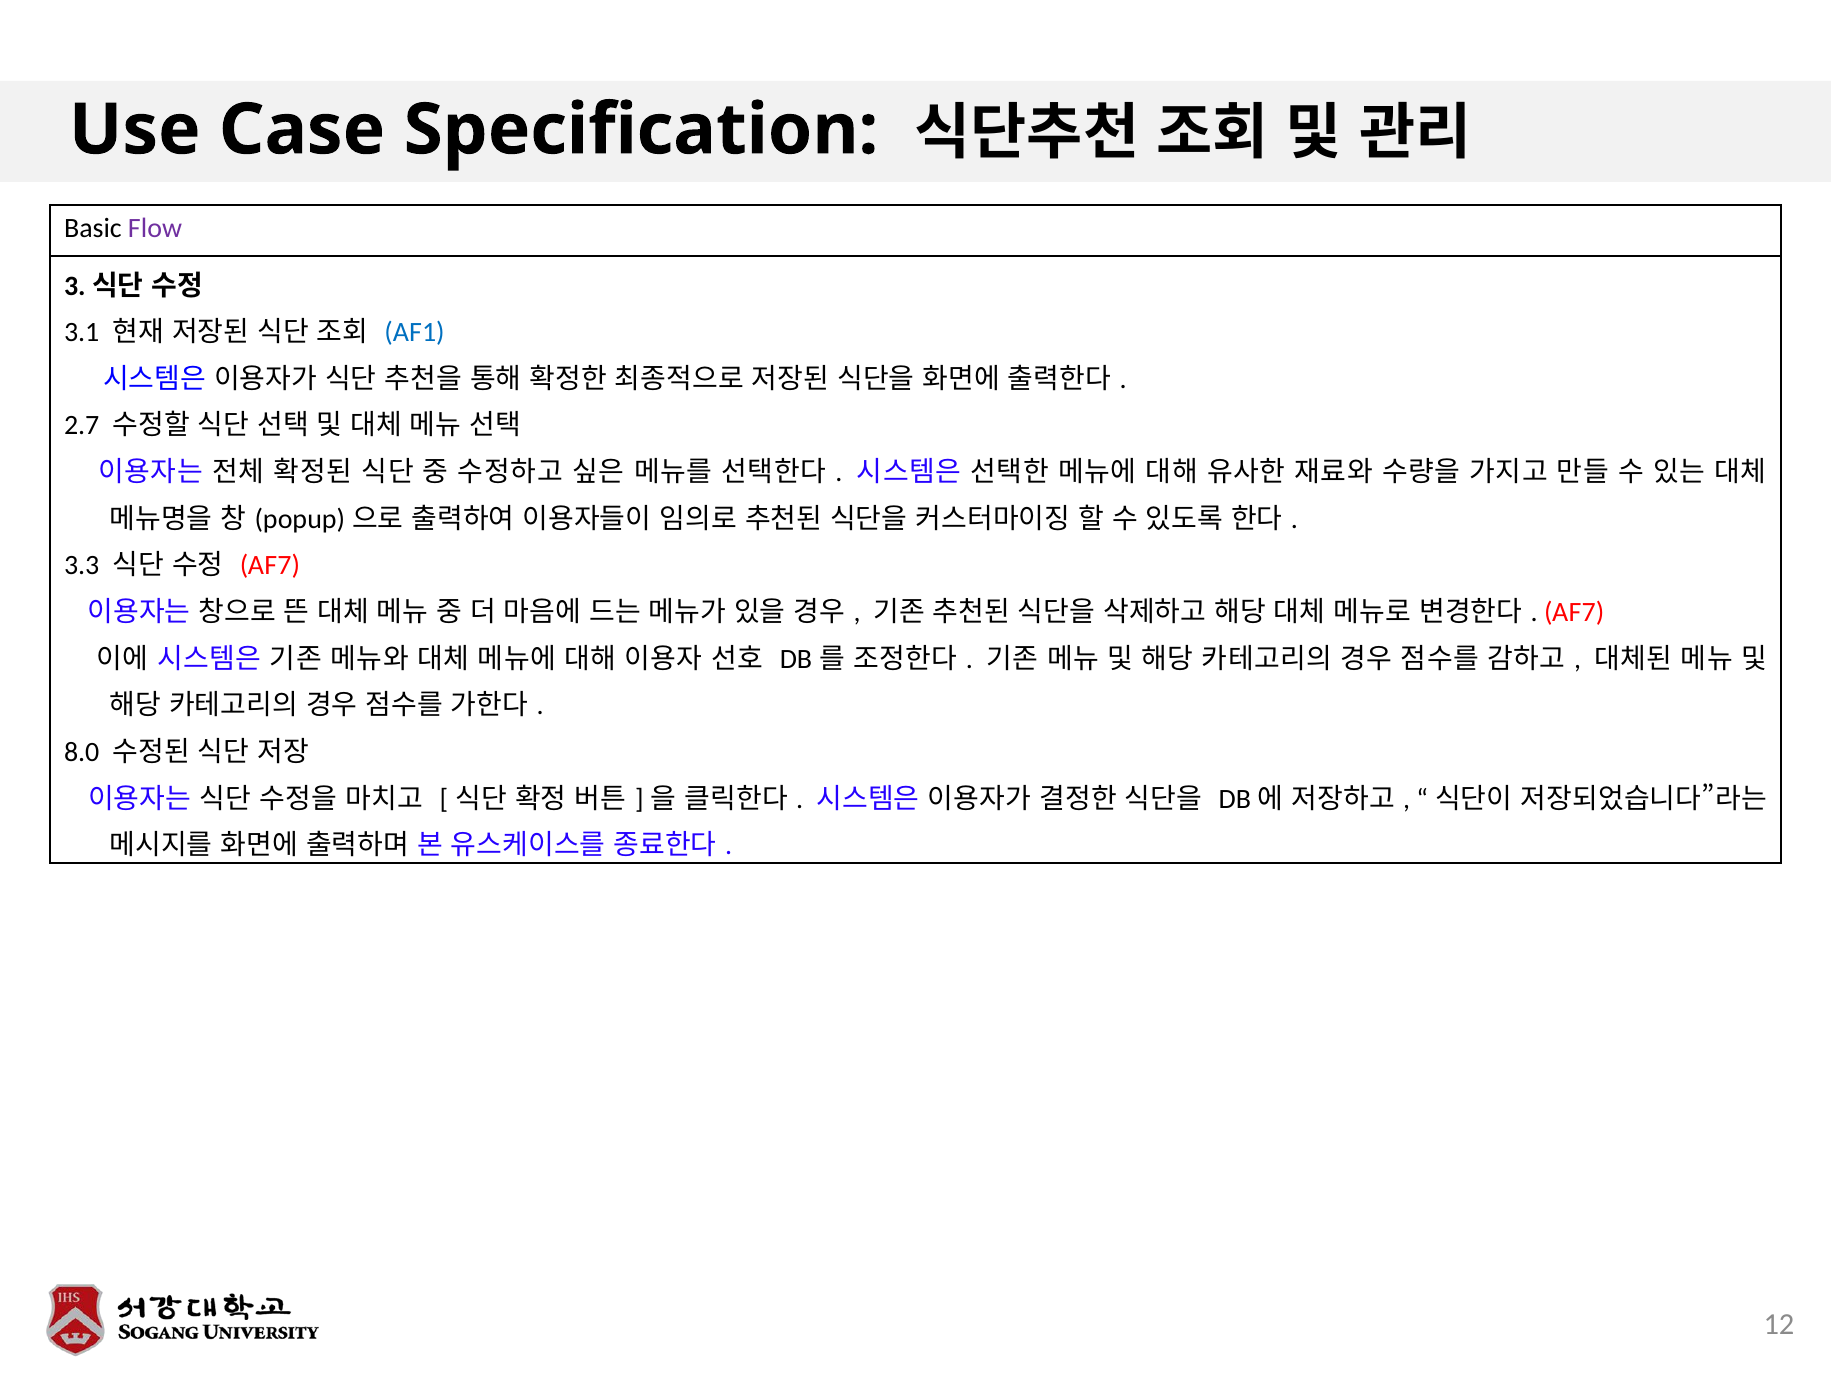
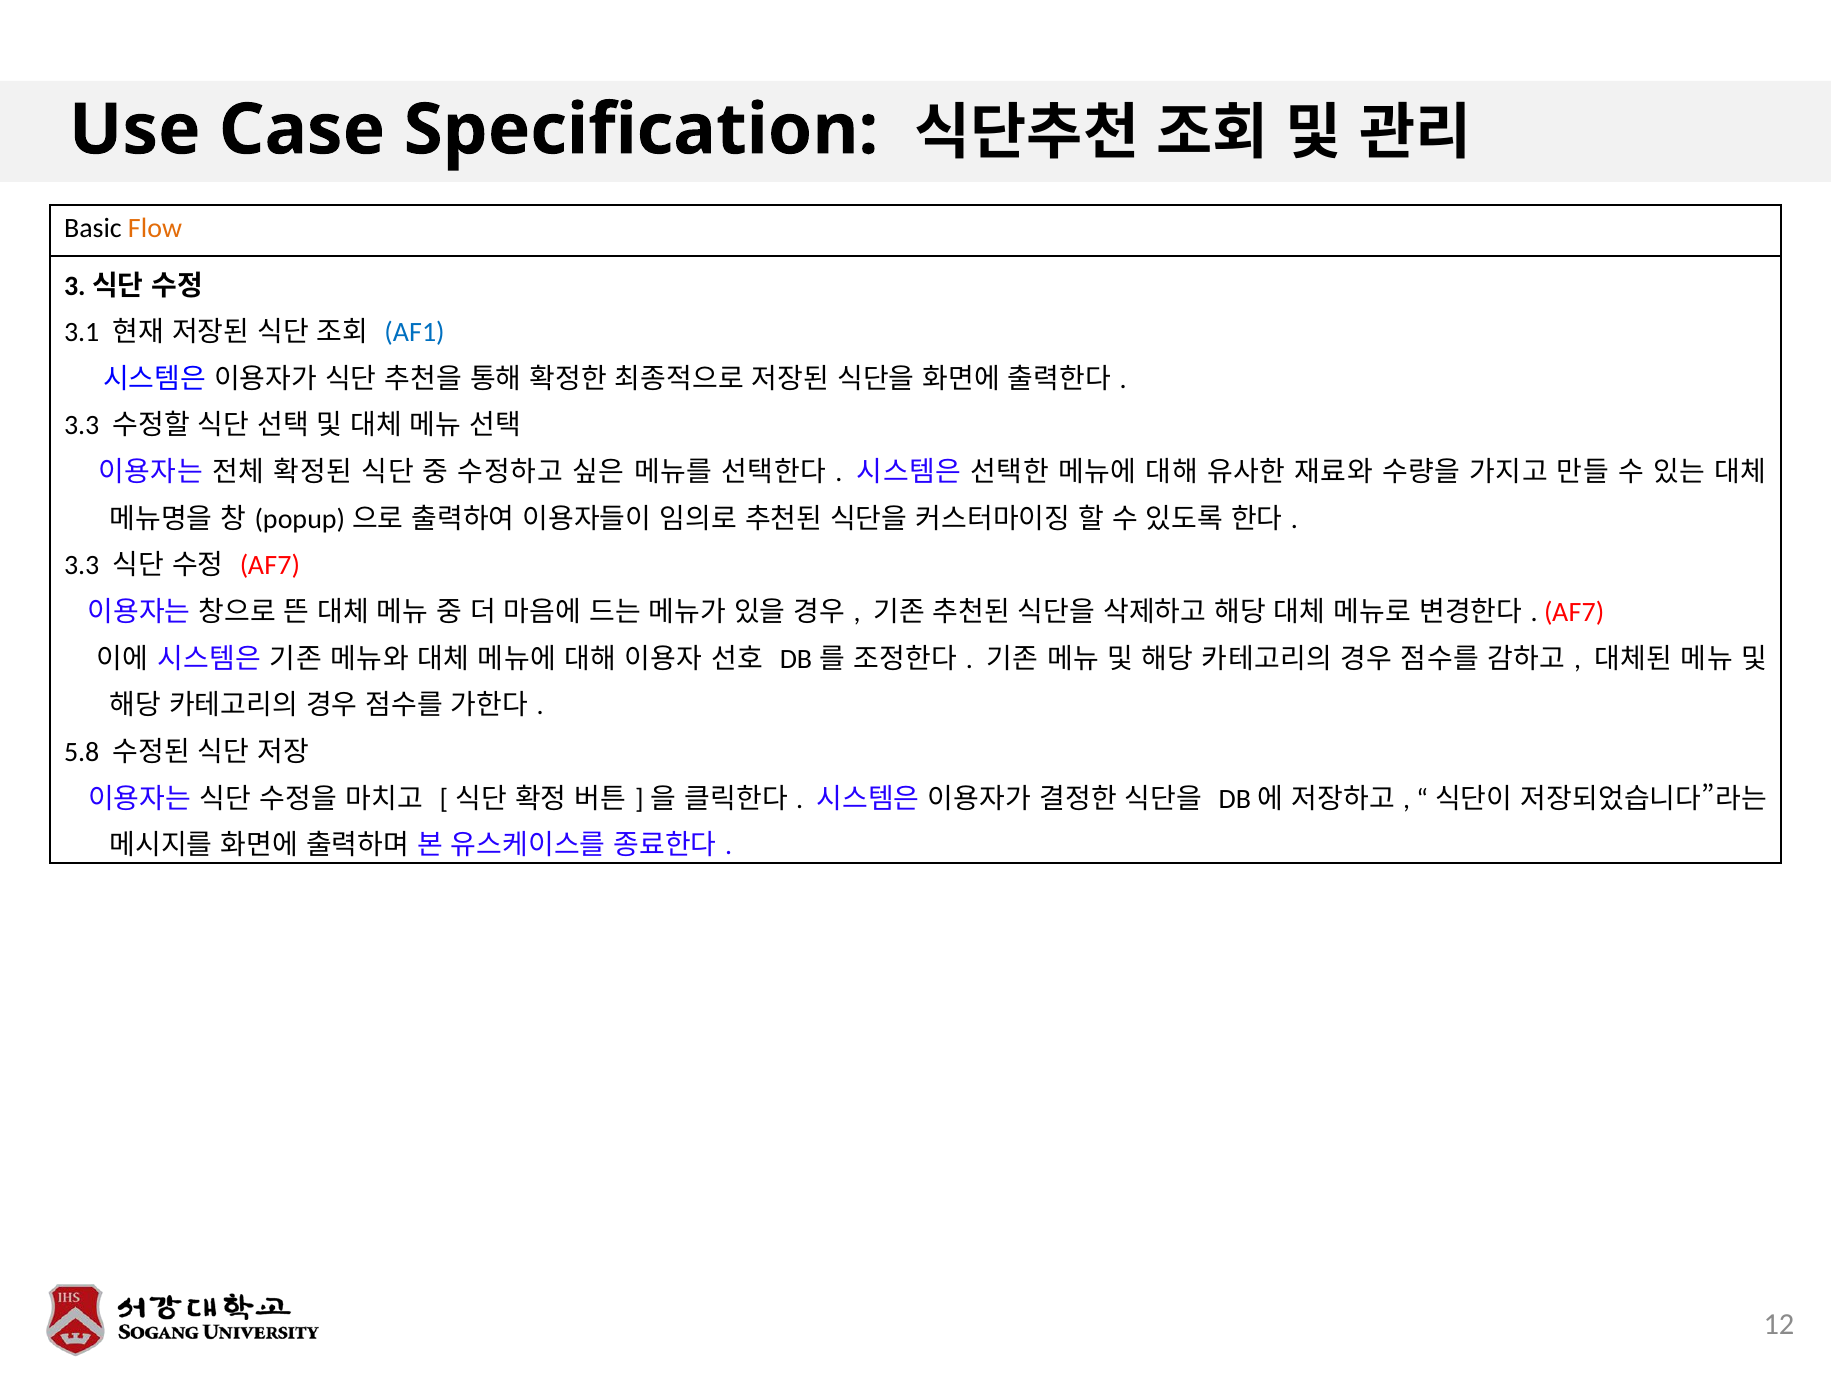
Flow colour: purple -> orange
2.7 at (82, 426): 2.7 -> 3.3
8.0: 8.0 -> 5.8
